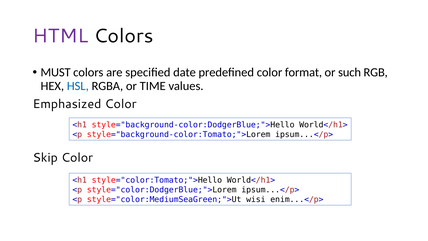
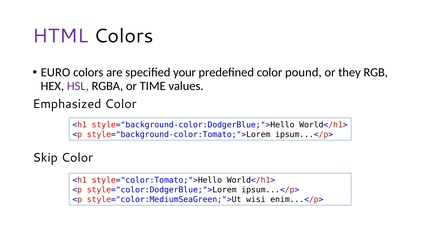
MUST: MUST -> EURO
date: date -> your
format: format -> pound
such: such -> they
HSL colour: blue -> purple
